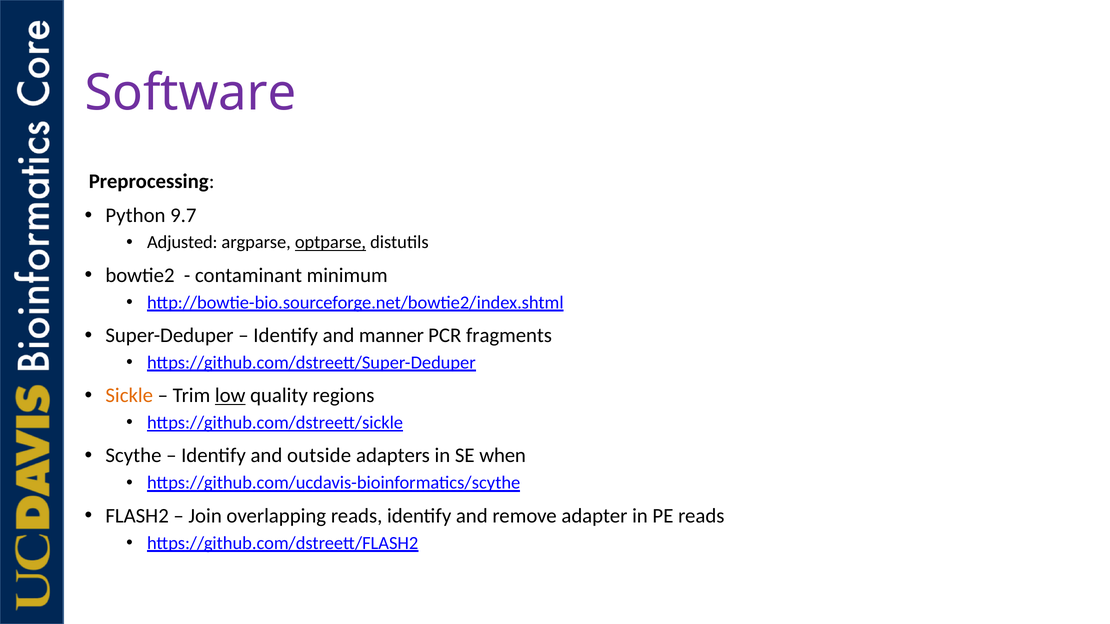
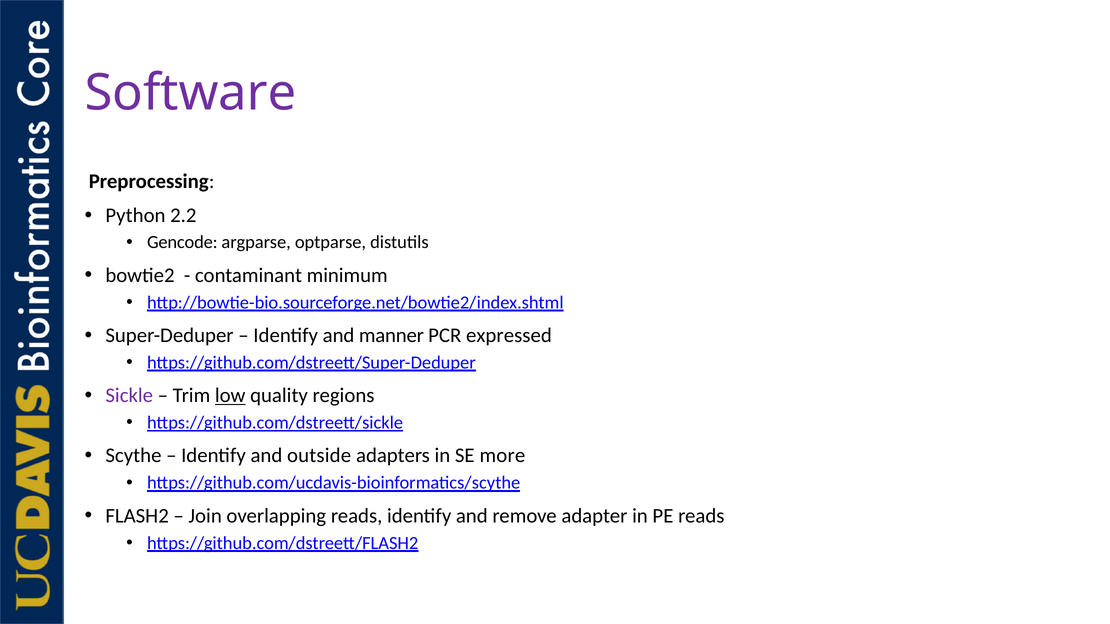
9.7: 9.7 -> 2.2
Adjusted: Adjusted -> Gencode
optparse underline: present -> none
fragments: fragments -> expressed
Sickle colour: orange -> purple
when: when -> more
